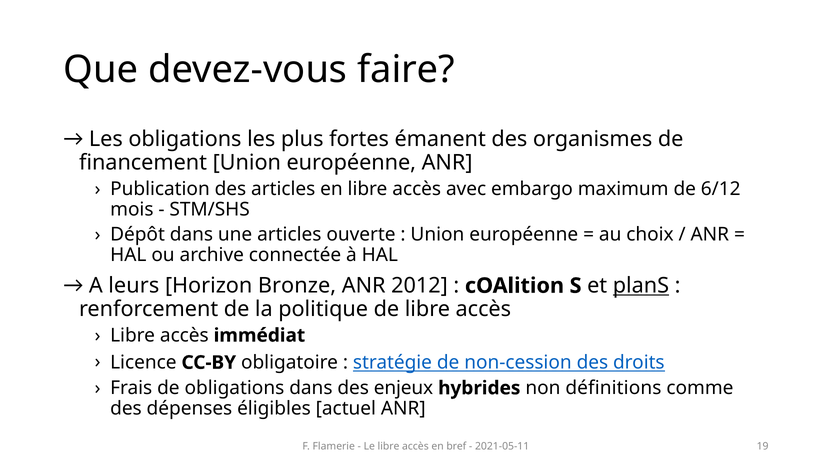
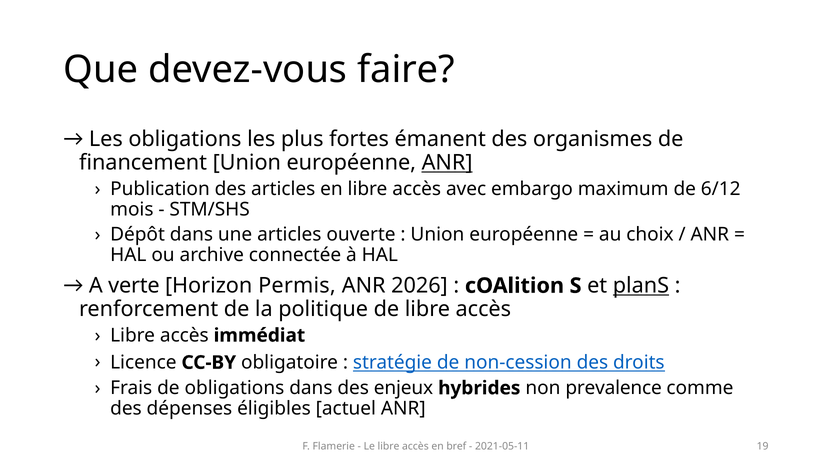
ANR at (447, 163) underline: none -> present
leurs: leurs -> verte
Bronze: Bronze -> Permis
2012: 2012 -> 2026
définitions: définitions -> prevalence
